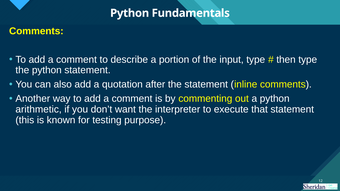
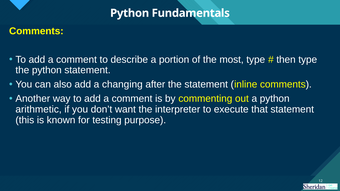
input: input -> most
quotation: quotation -> changing
